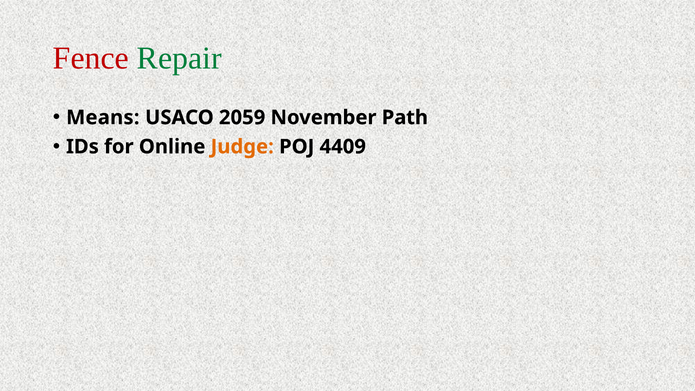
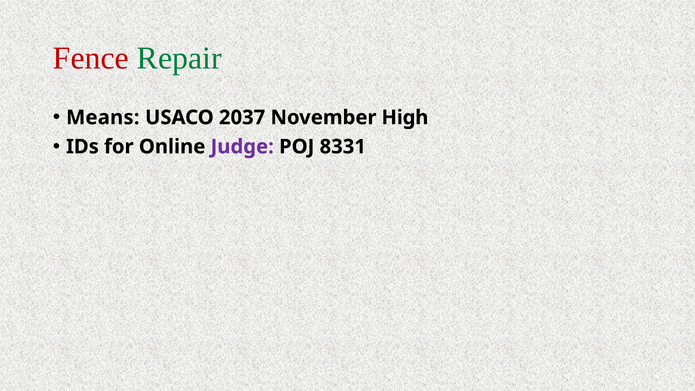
2059: 2059 -> 2037
Path: Path -> High
Judge colour: orange -> purple
4409: 4409 -> 8331
